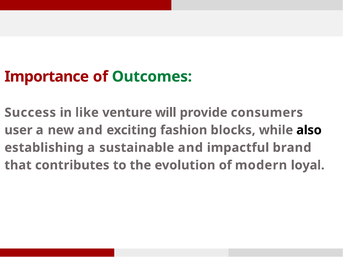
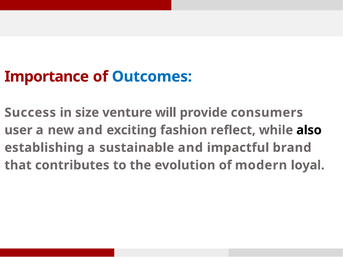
Outcomes colour: green -> blue
like: like -> size
blocks: blocks -> reflect
